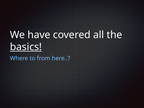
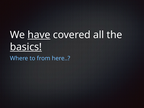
have underline: none -> present
